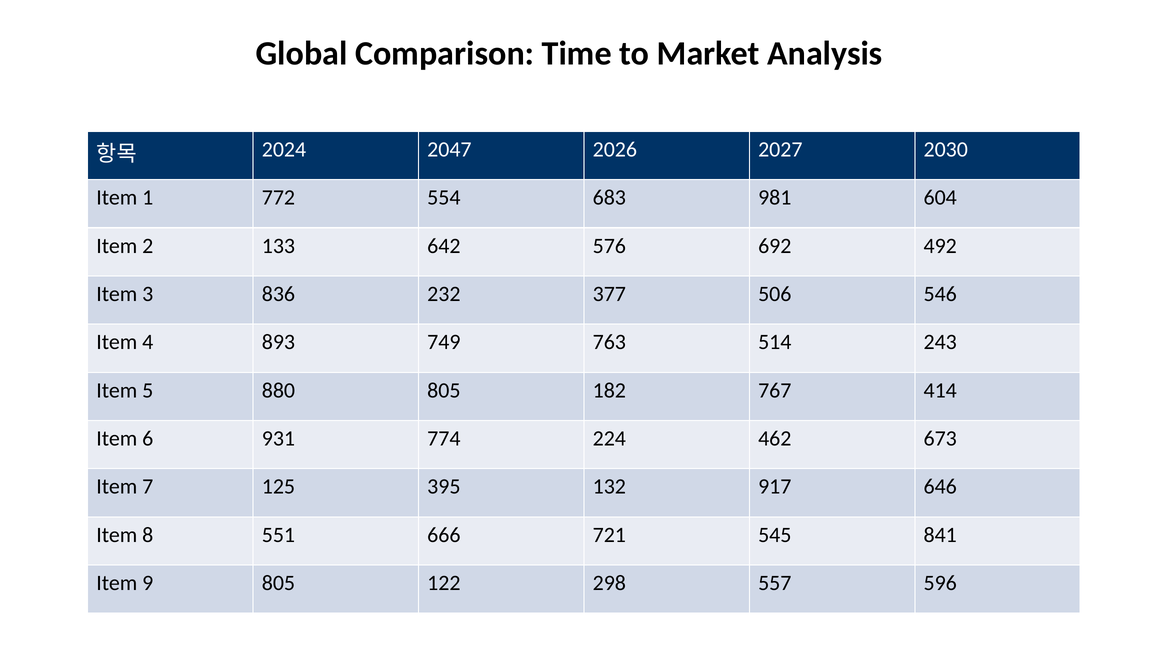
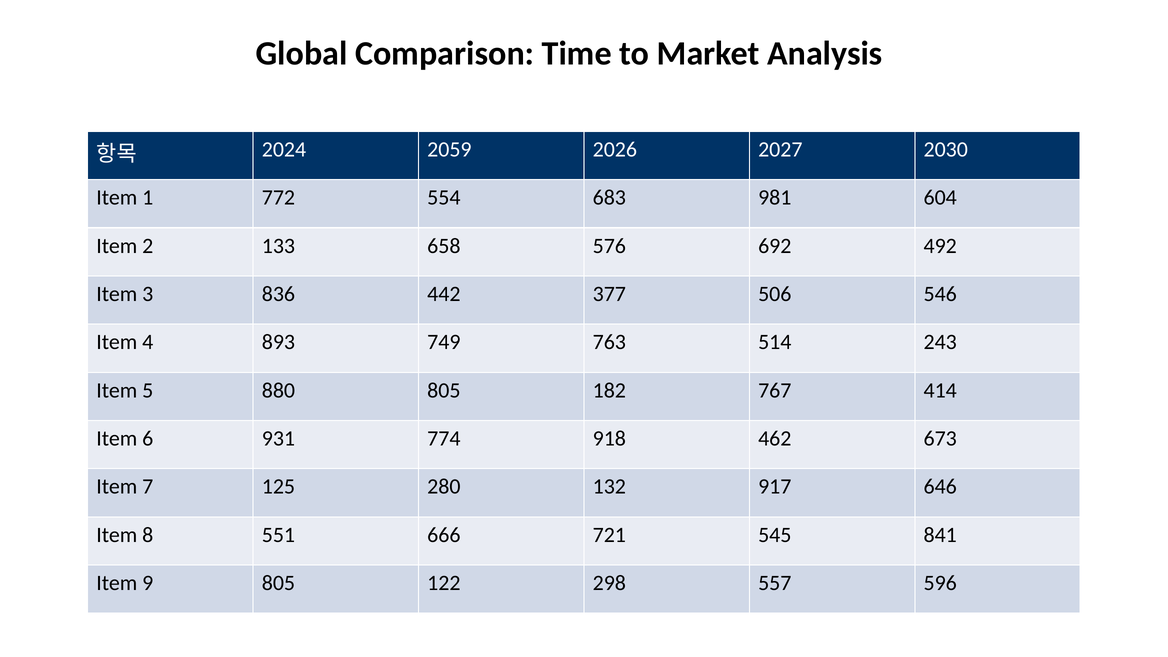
2047: 2047 -> 2059
642: 642 -> 658
232: 232 -> 442
224: 224 -> 918
395: 395 -> 280
